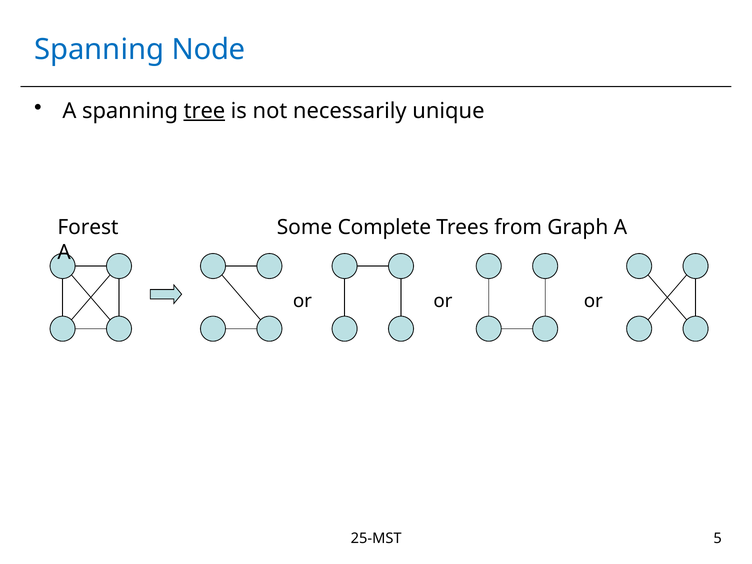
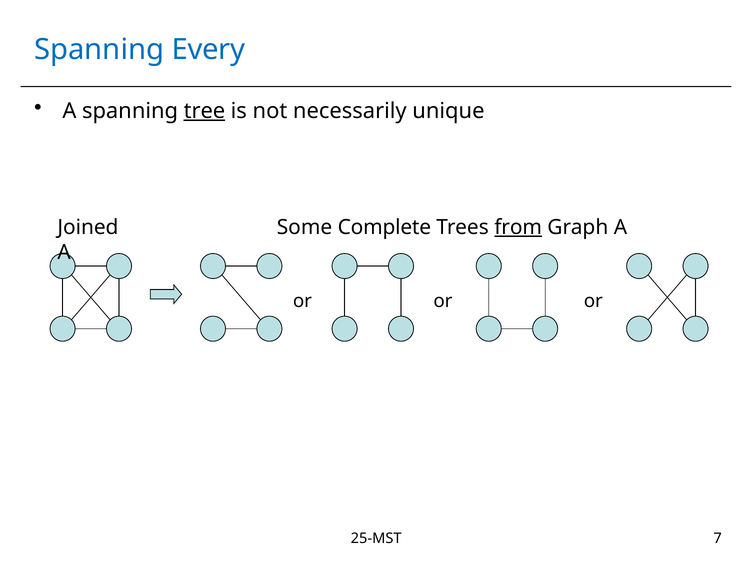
Node: Node -> Every
Forest: Forest -> Joined
from underline: none -> present
5: 5 -> 7
